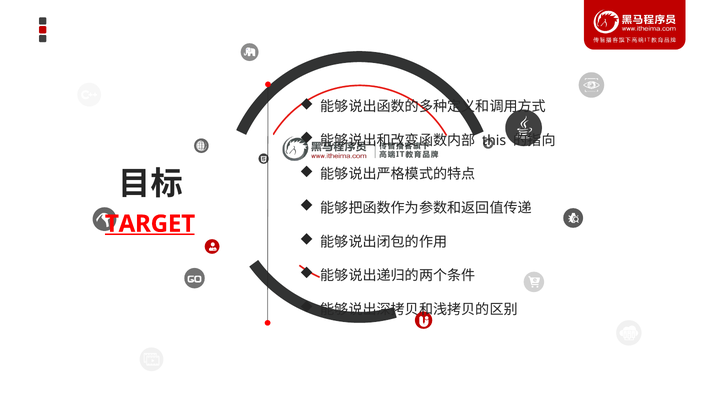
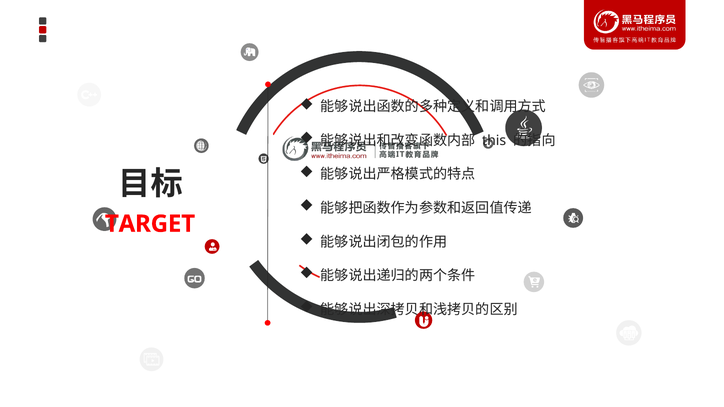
TARGET underline: present -> none
